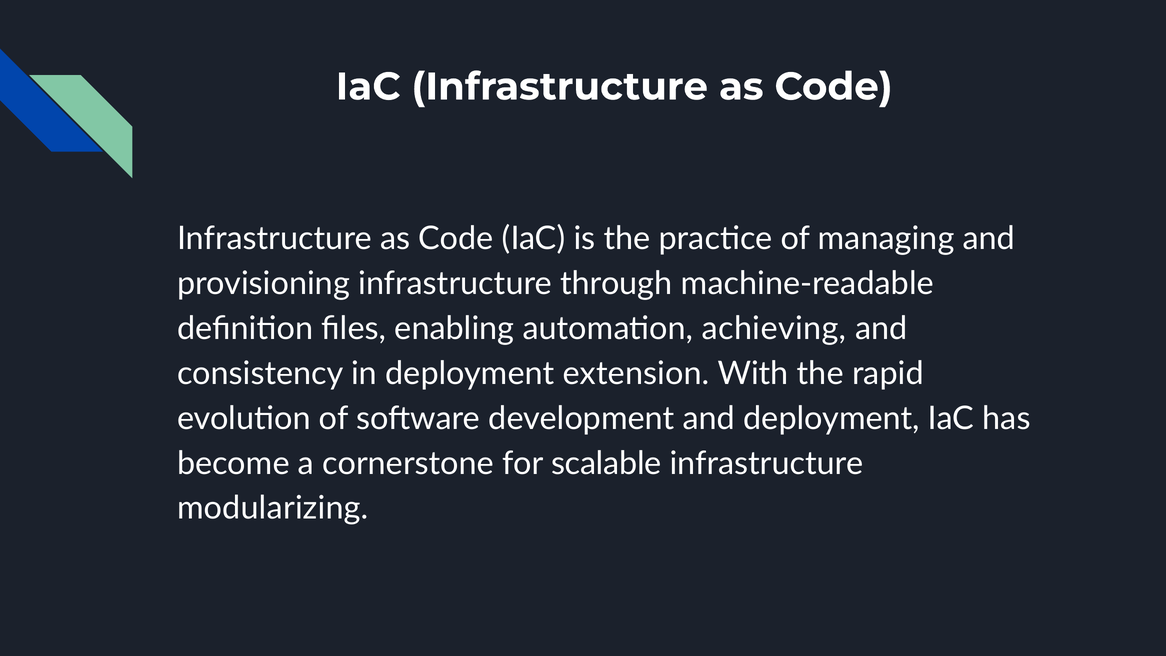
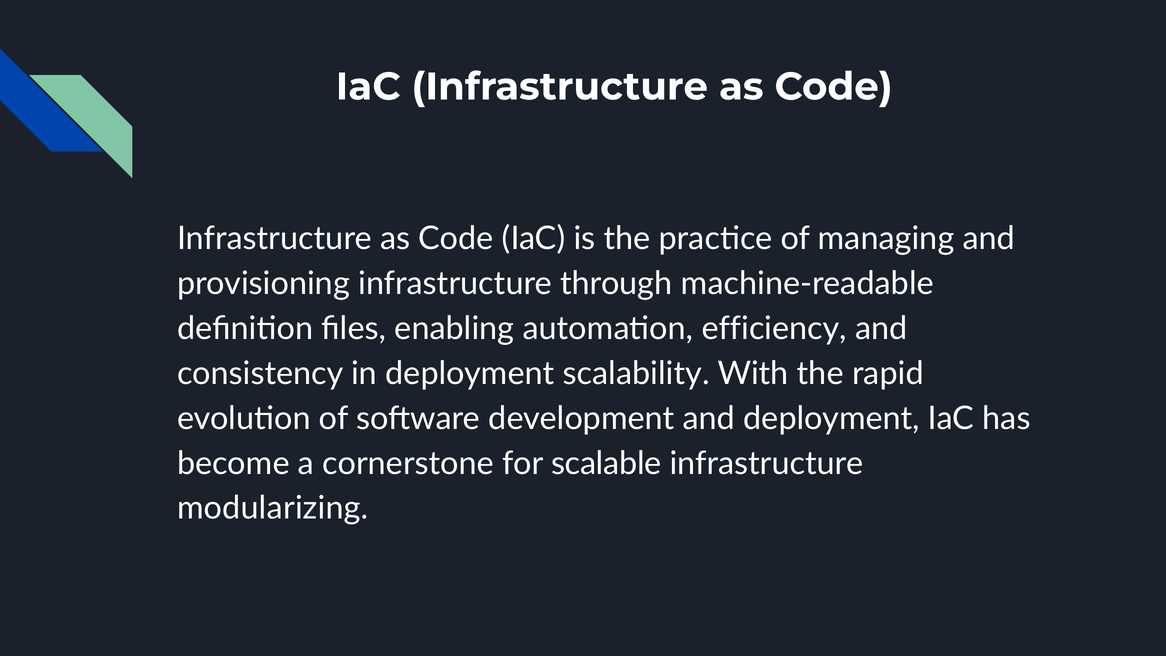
achieving: achieving -> efficiency
extension: extension -> scalability
